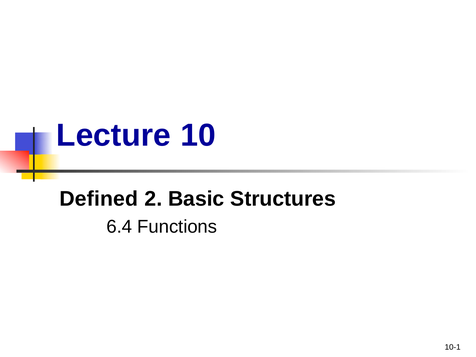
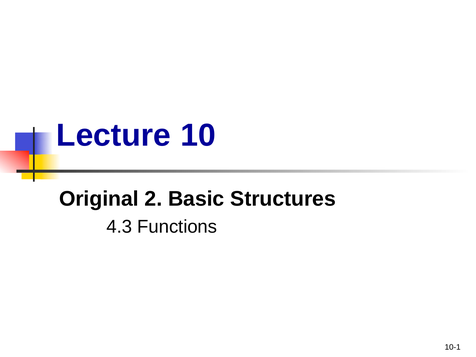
Defined: Defined -> Original
6.4: 6.4 -> 4.3
